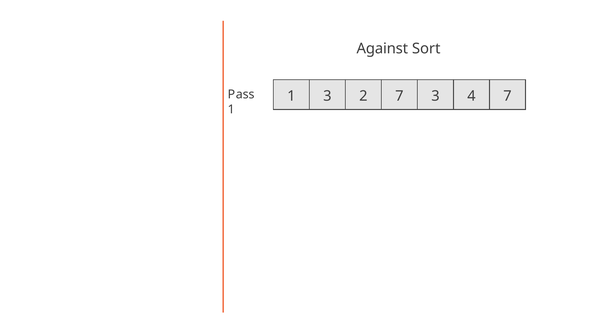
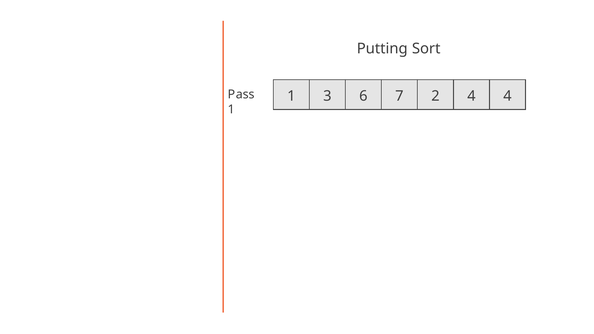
Against: Against -> Putting
2: 2 -> 6
7 3: 3 -> 2
4 7: 7 -> 4
